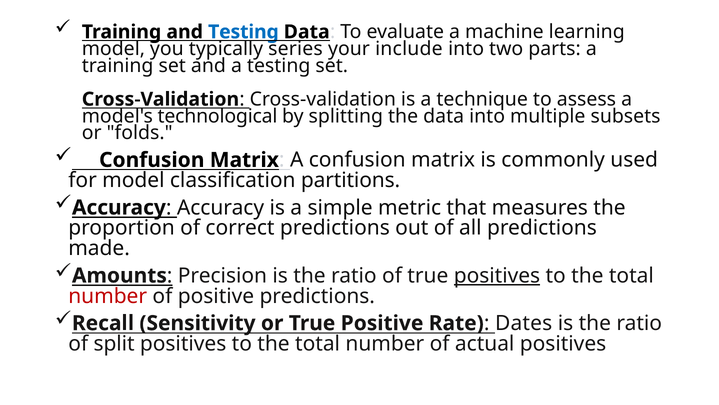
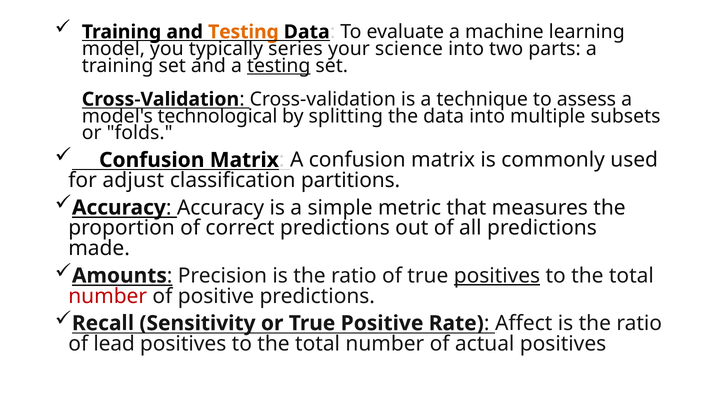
Testing at (243, 32) colour: blue -> orange
include: include -> science
testing at (279, 65) underline: none -> present
for model: model -> adjust
Dates: Dates -> Affect
split: split -> lead
